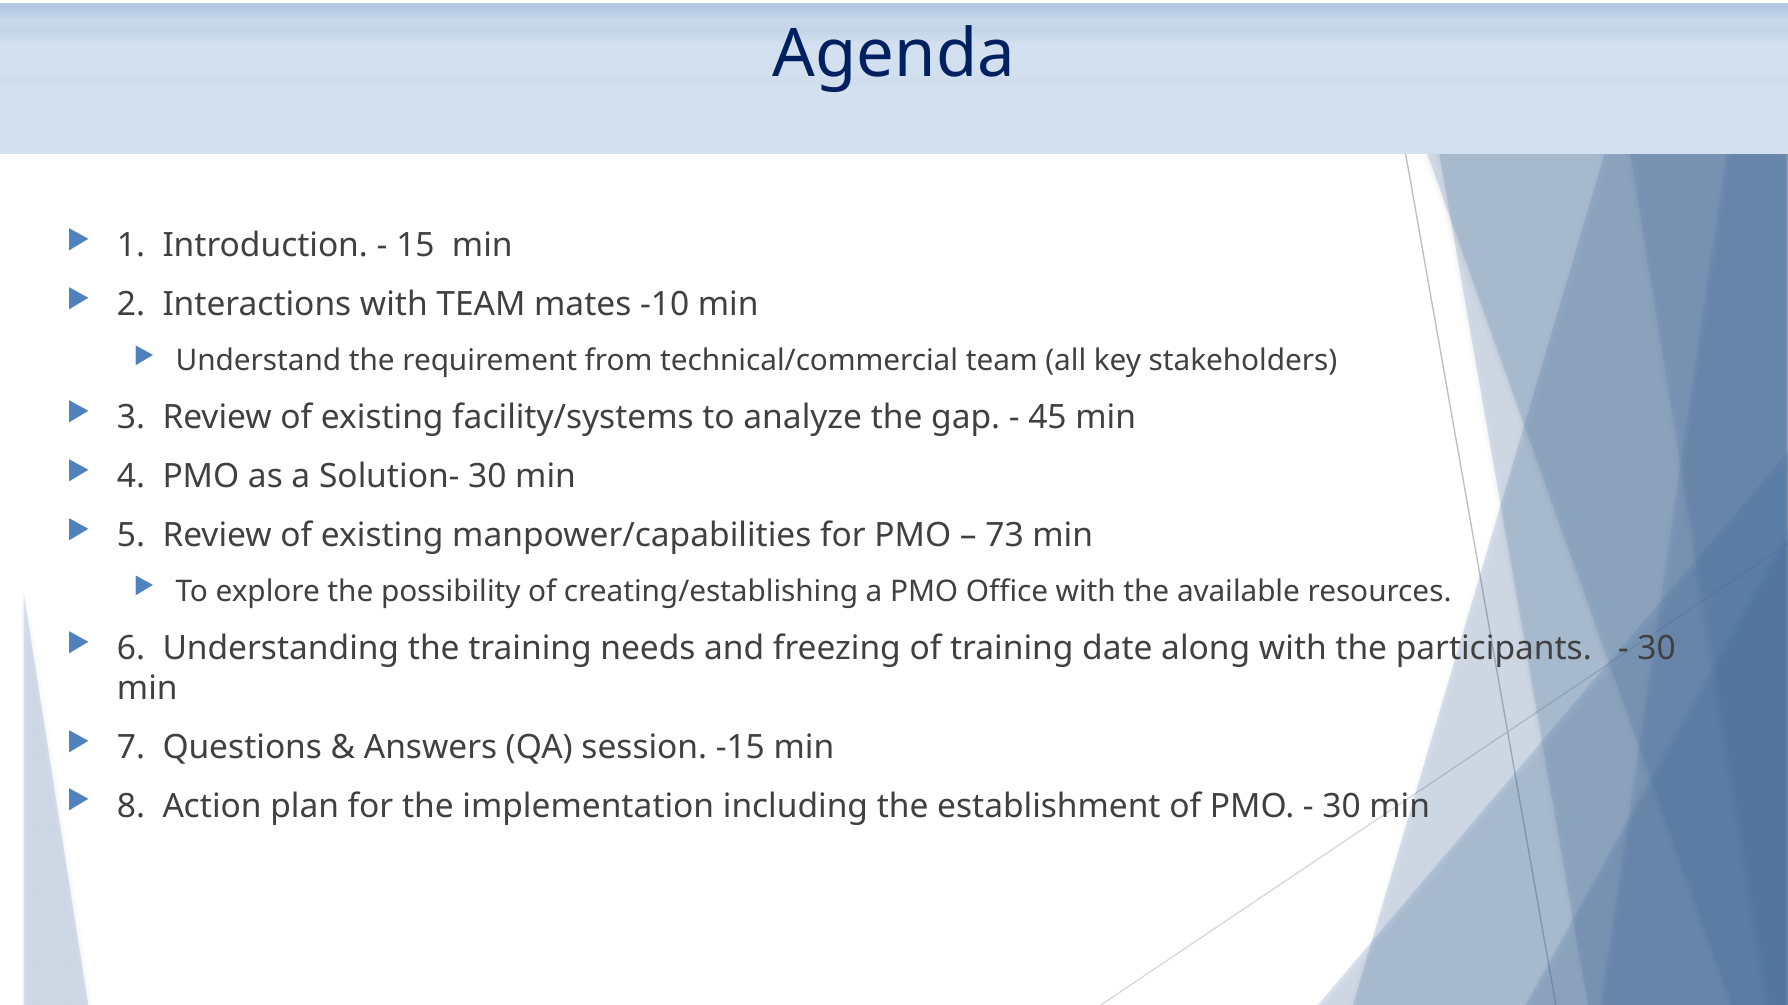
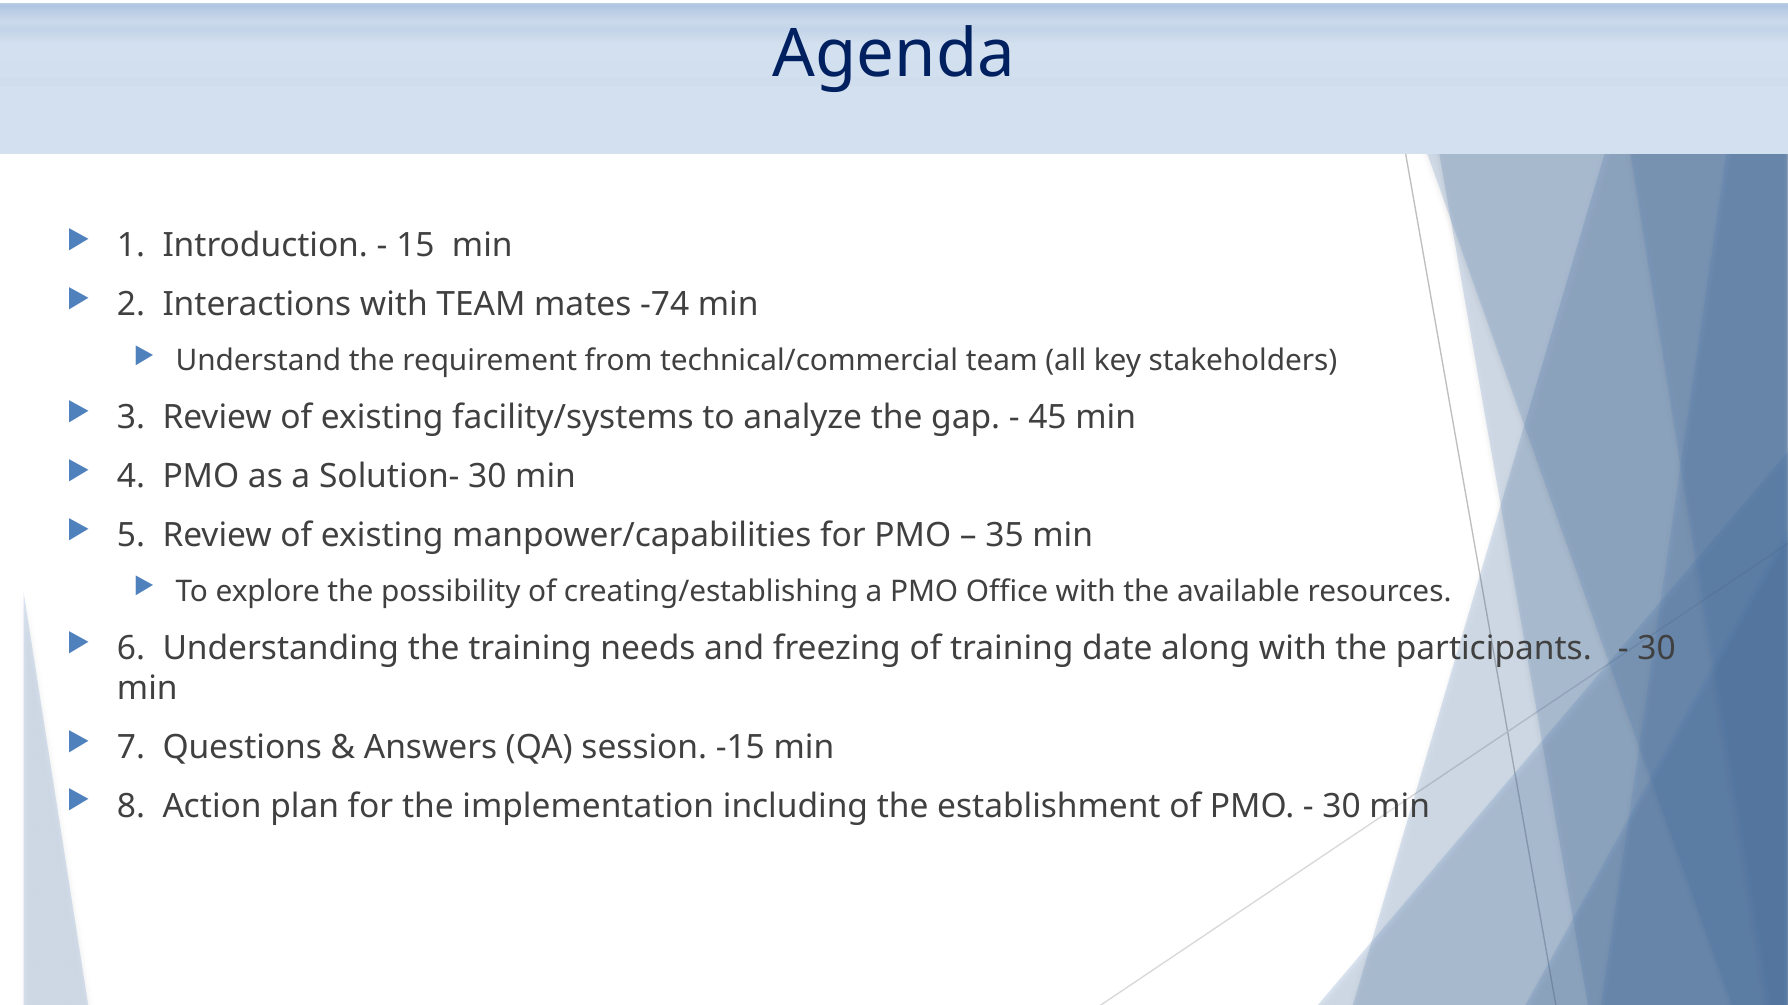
-10: -10 -> -74
73: 73 -> 35
